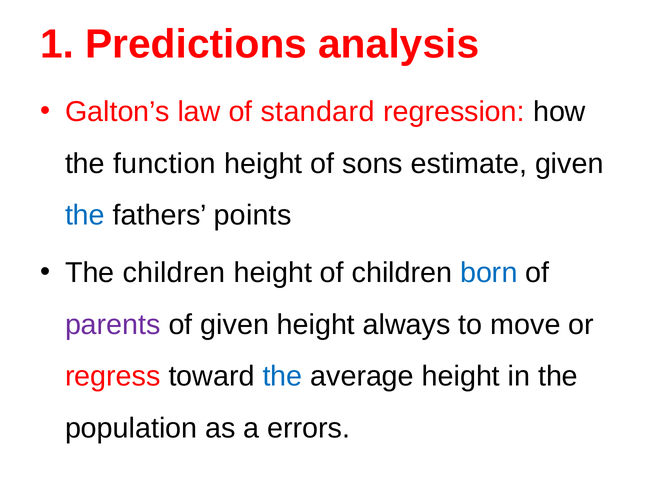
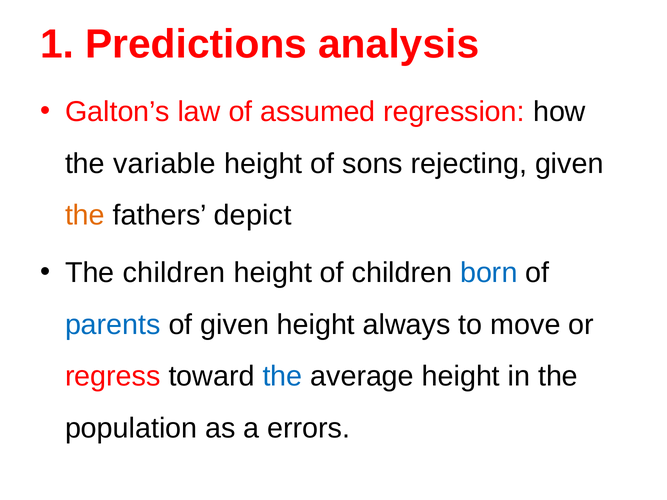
standard: standard -> assumed
function: function -> variable
estimate: estimate -> rejecting
the at (85, 215) colour: blue -> orange
points: points -> depict
parents colour: purple -> blue
